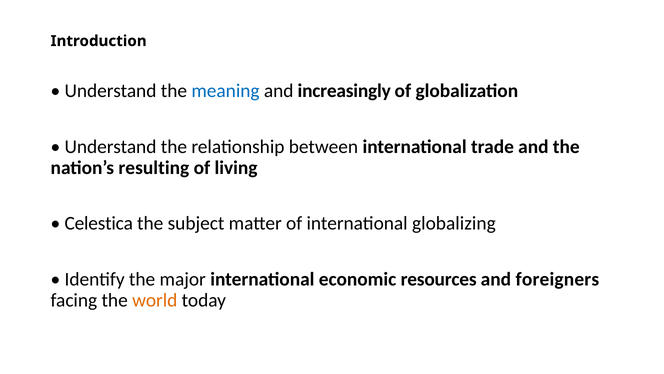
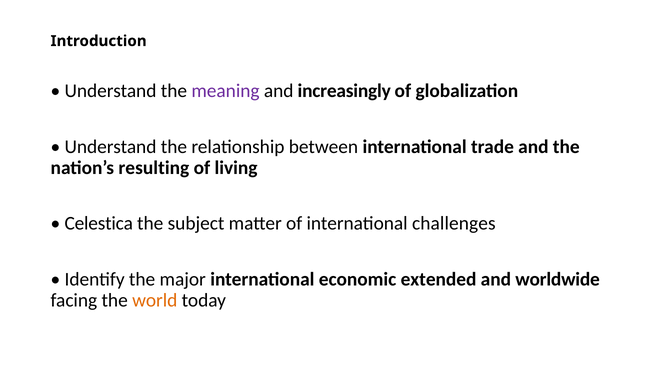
meaning colour: blue -> purple
globalizing: globalizing -> challenges
resources: resources -> extended
foreigners: foreigners -> worldwide
